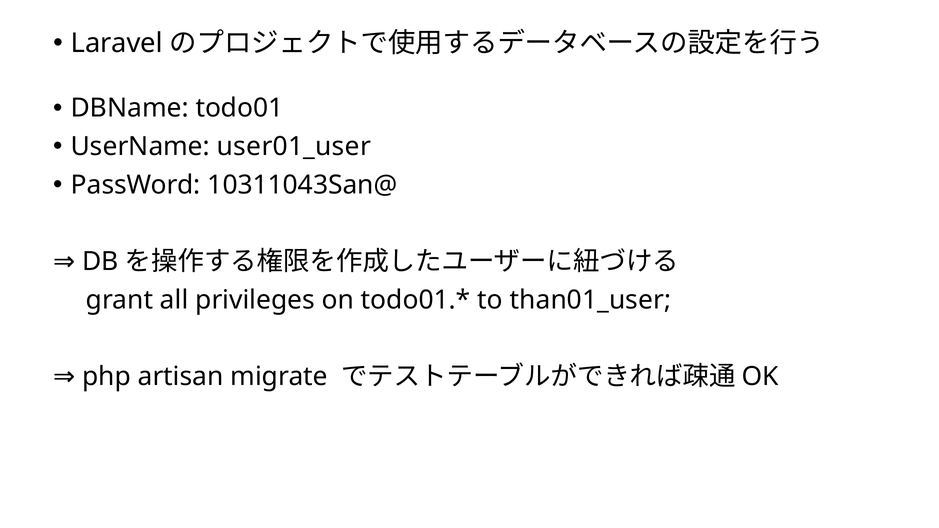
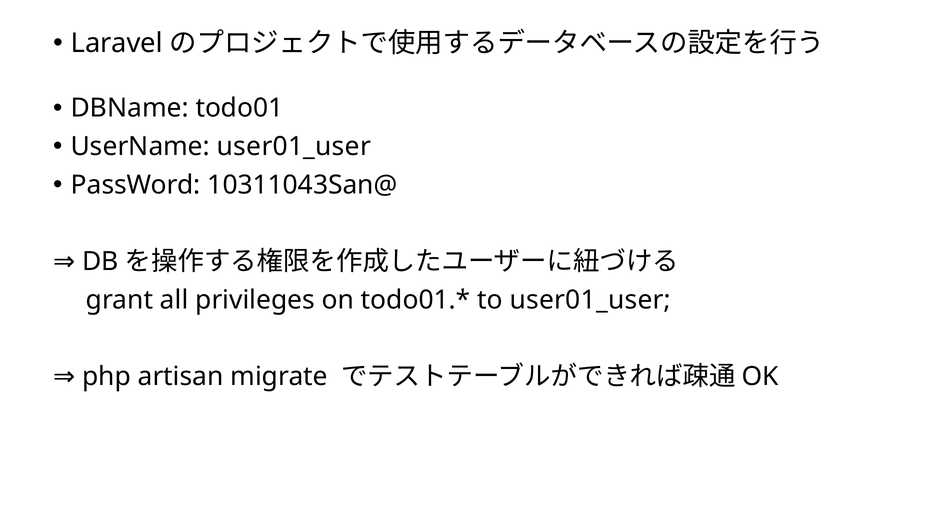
to than01_user: than01_user -> user01_user
